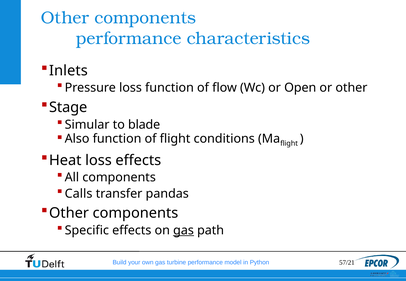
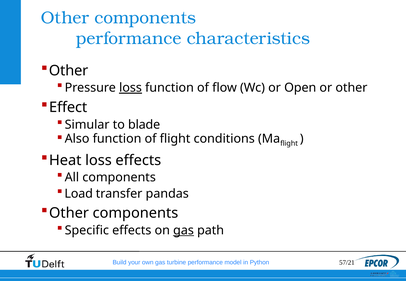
Inlets at (68, 71): Inlets -> Other
loss at (130, 88) underline: none -> present
Stage: Stage -> Effect
Calls: Calls -> Load
